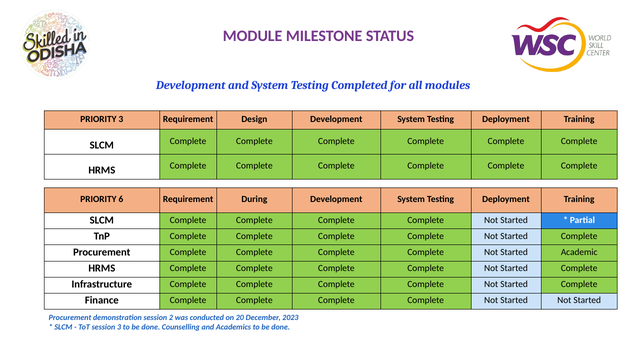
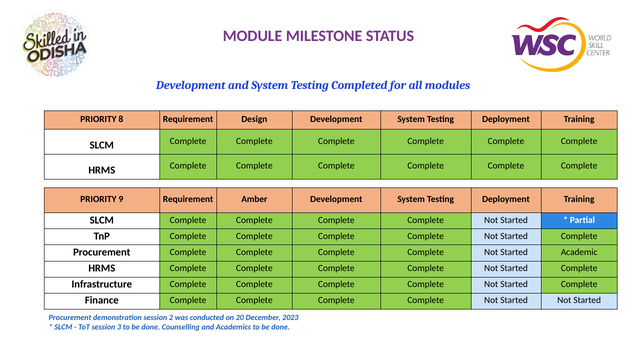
PRIORITY 3: 3 -> 8
6: 6 -> 9
During: During -> Amber
